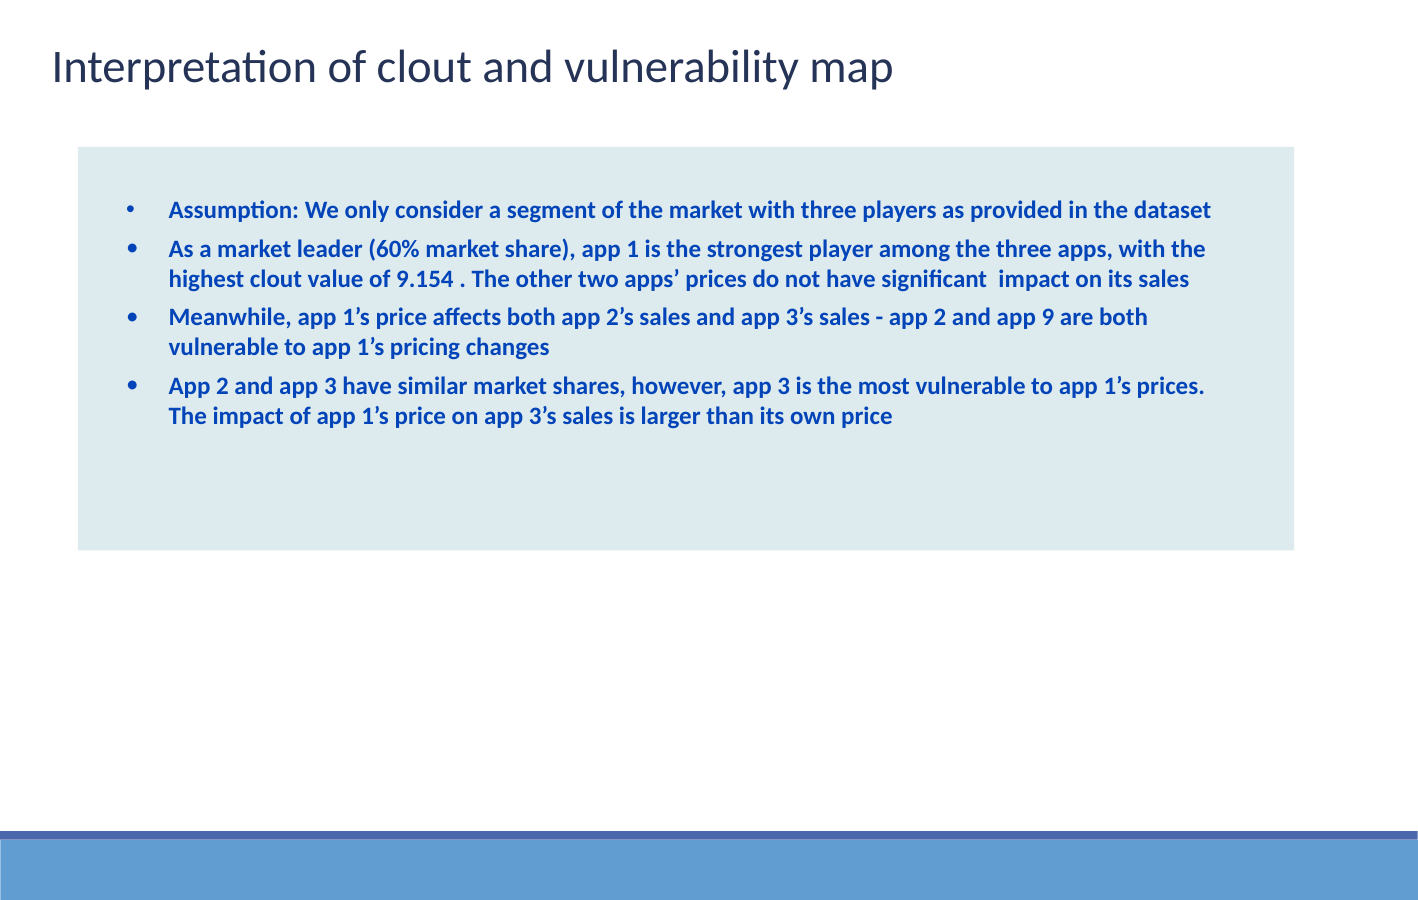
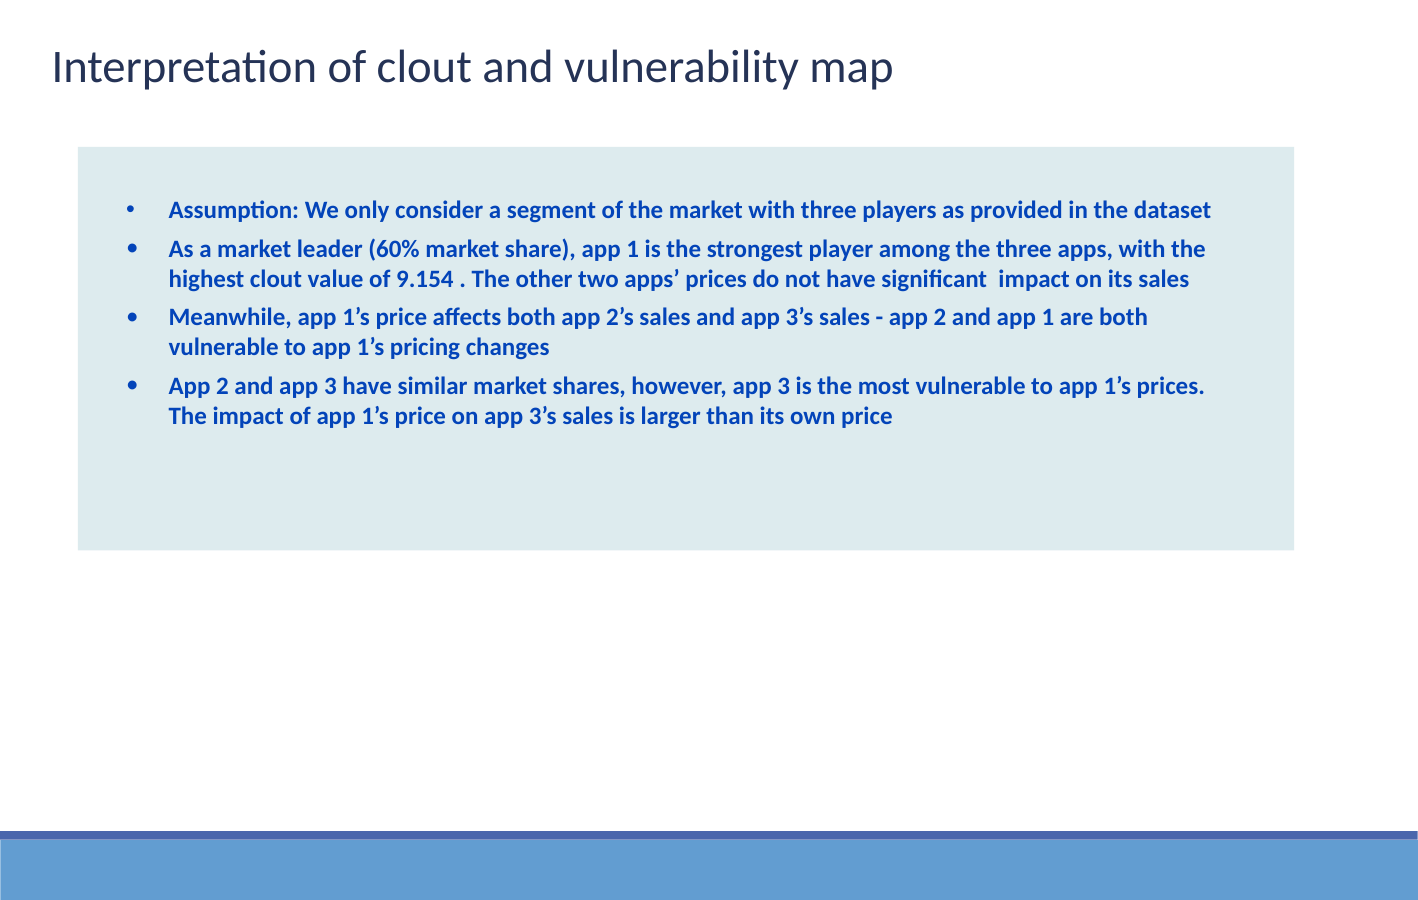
and app 9: 9 -> 1
